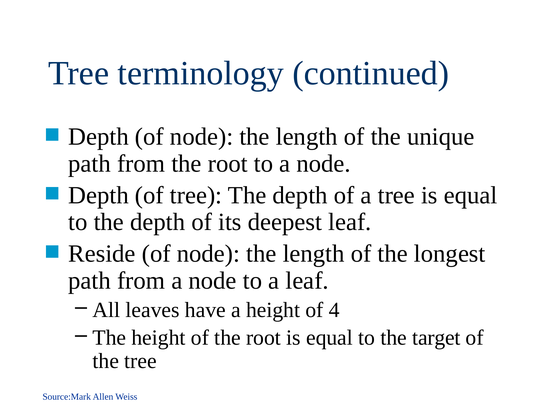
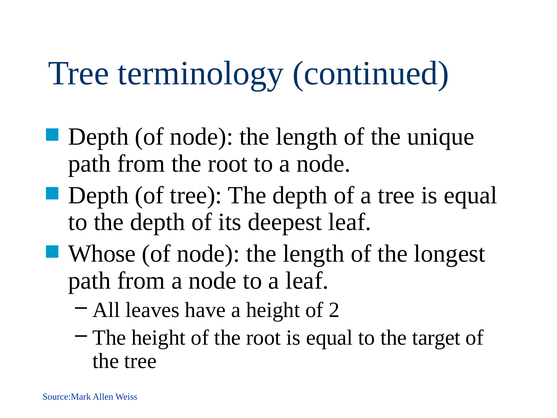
Reside: Reside -> Whose
4: 4 -> 2
